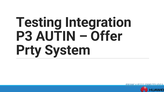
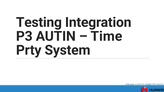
Offer: Offer -> Time
